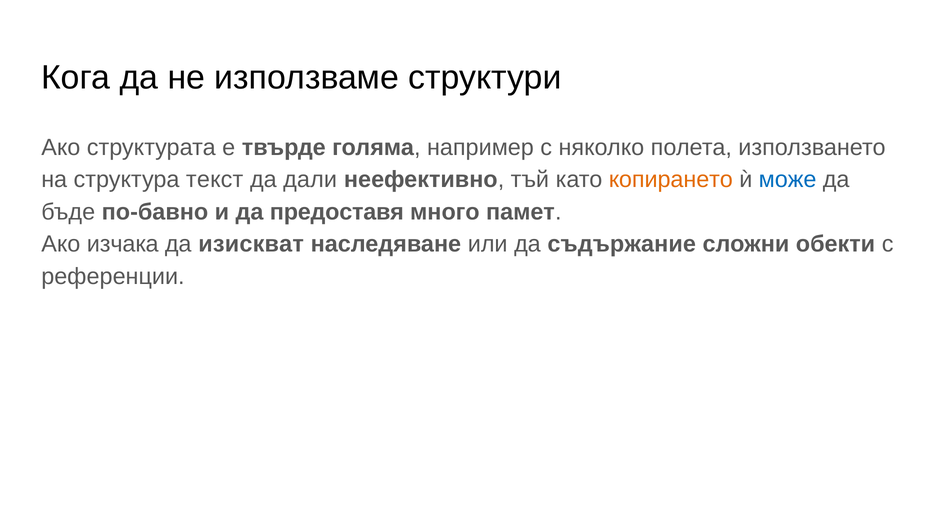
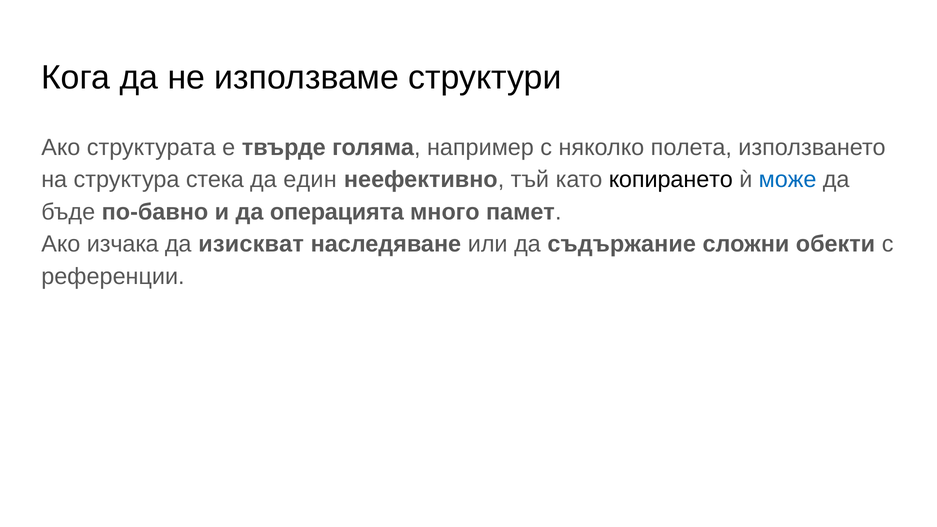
текст: текст -> стека
дали: дали -> един
копирането colour: orange -> black
предоставя: предоставя -> операцията
